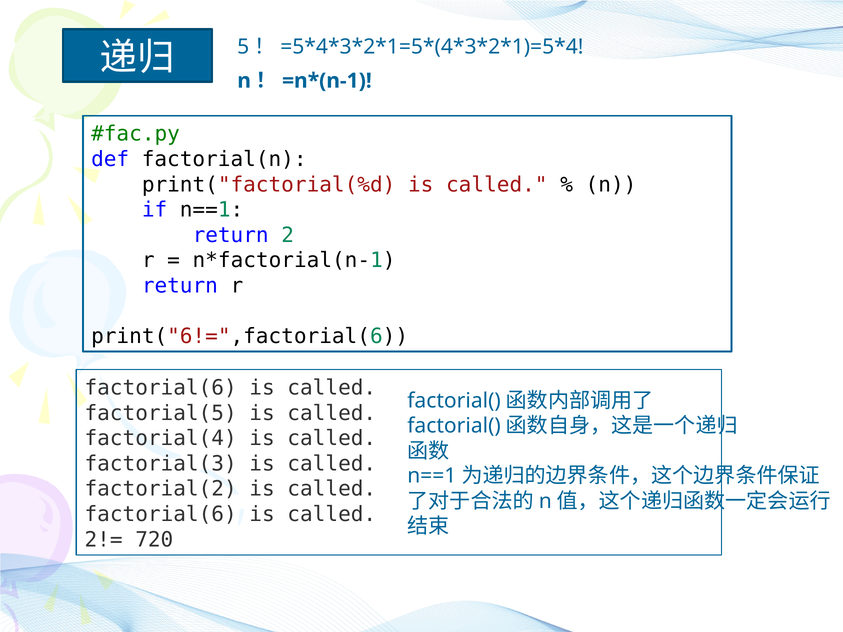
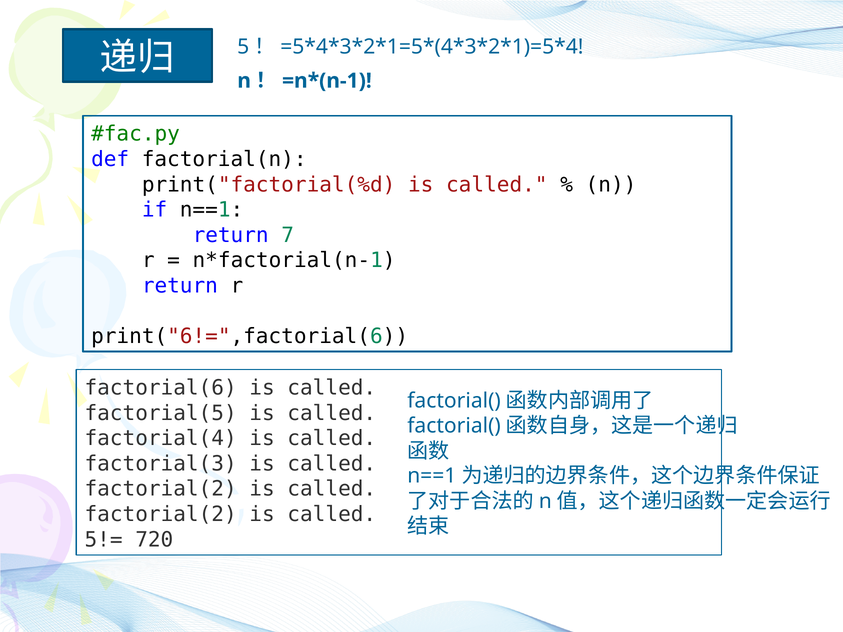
2: 2 -> 7
factorial(6 at (161, 514): factorial(6 -> factorial(2
2!=: 2!= -> 5!=
